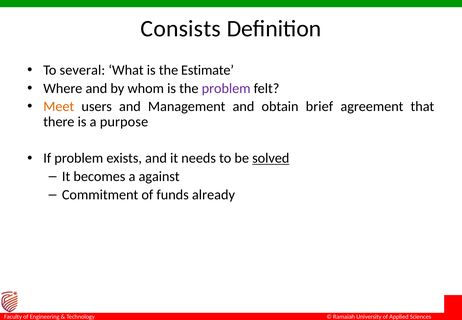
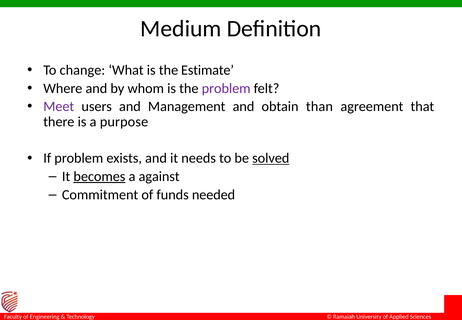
Consists: Consists -> Medium
several: several -> change
Meet colour: orange -> purple
brief: brief -> than
becomes underline: none -> present
already: already -> needed
